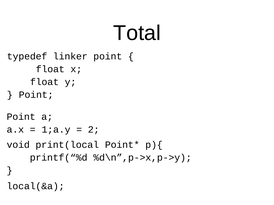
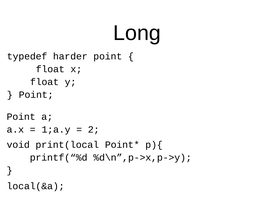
Total: Total -> Long
linker: linker -> harder
